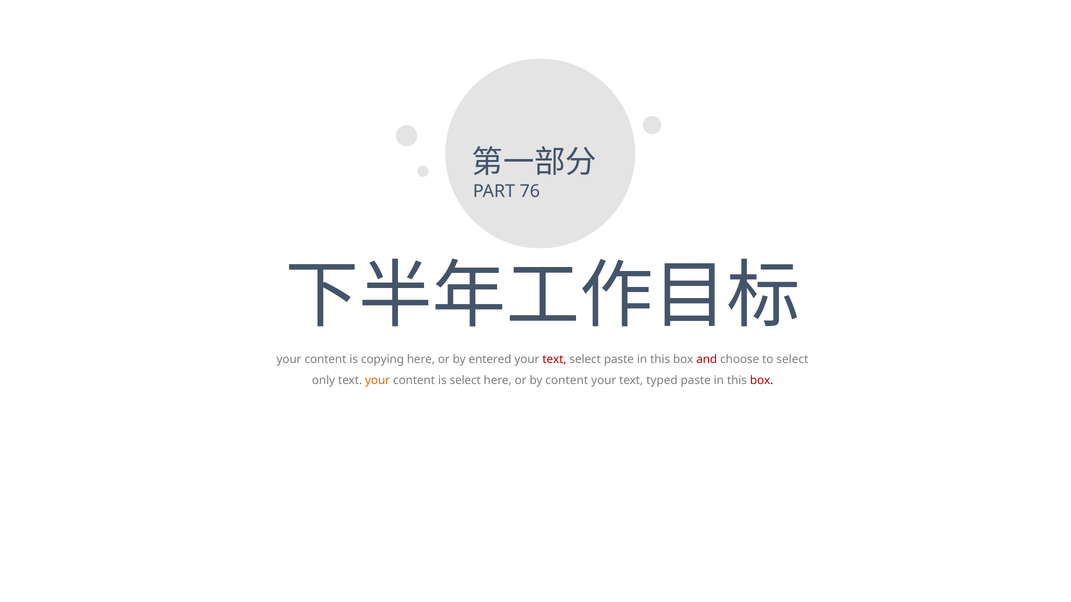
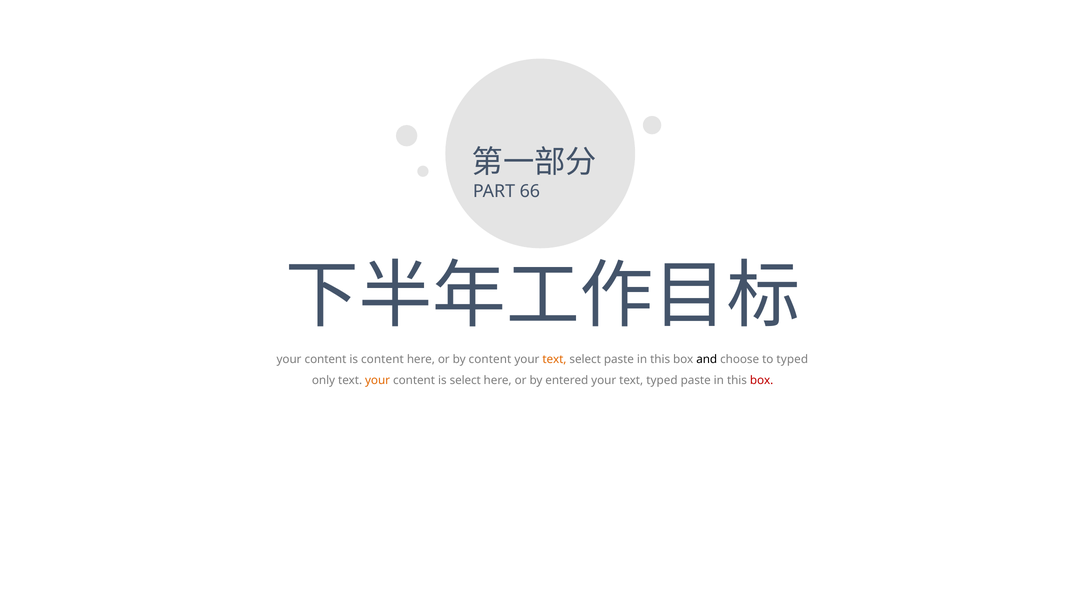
76: 76 -> 66
is copying: copying -> content
by entered: entered -> content
text at (554, 359) colour: red -> orange
and colour: red -> black
to select: select -> typed
by content: content -> entered
